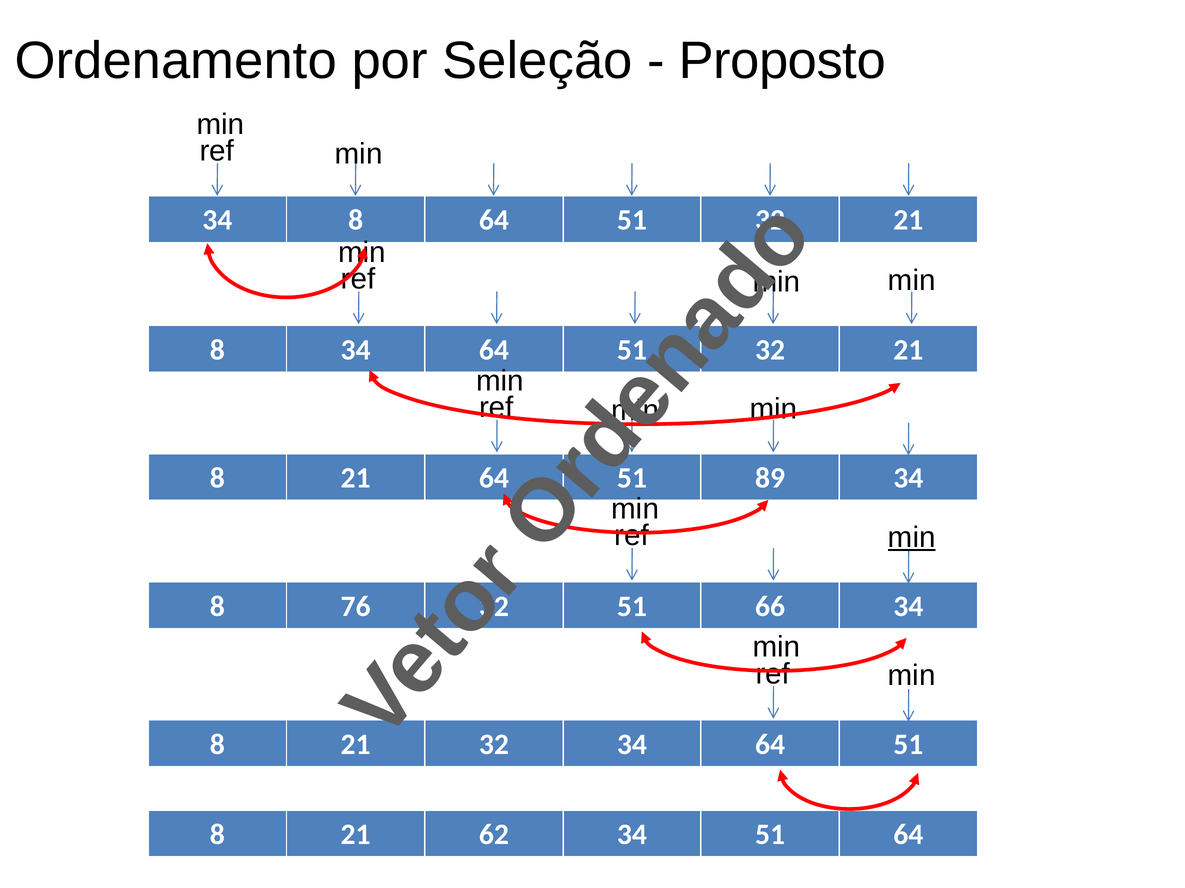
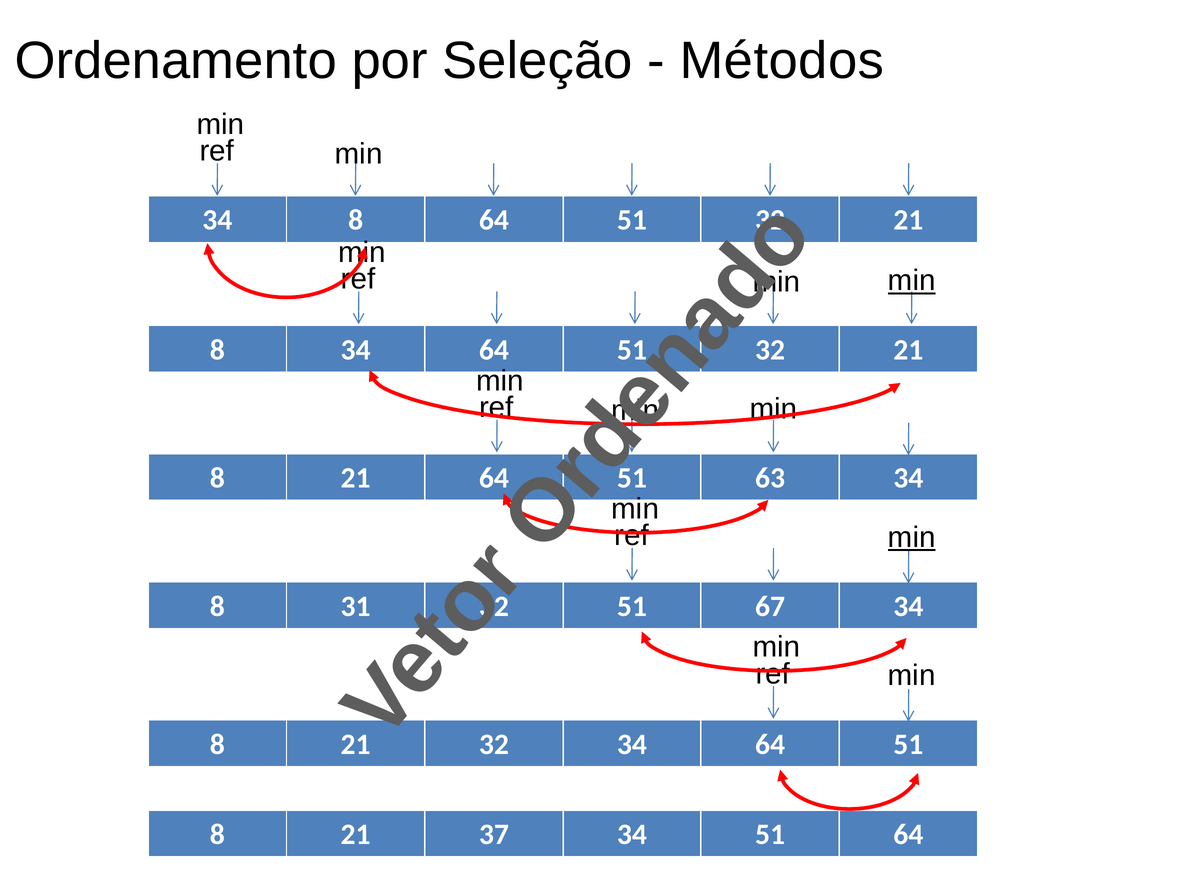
Proposto: Proposto -> Métodos
min at (912, 281) underline: none -> present
89: 89 -> 63
76: 76 -> 31
66: 66 -> 67
62: 62 -> 37
